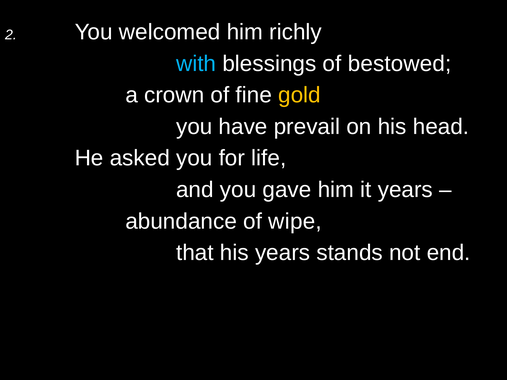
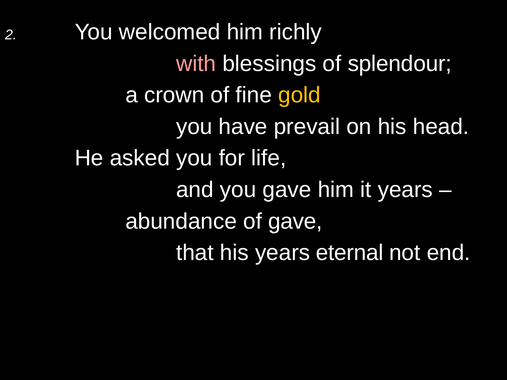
with colour: light blue -> pink
bestowed: bestowed -> splendour
of wipe: wipe -> gave
stands: stands -> eternal
